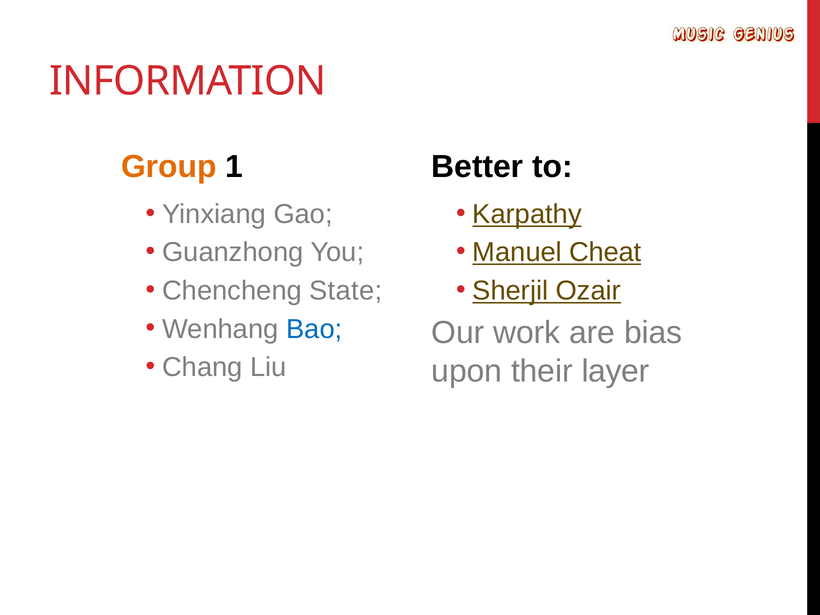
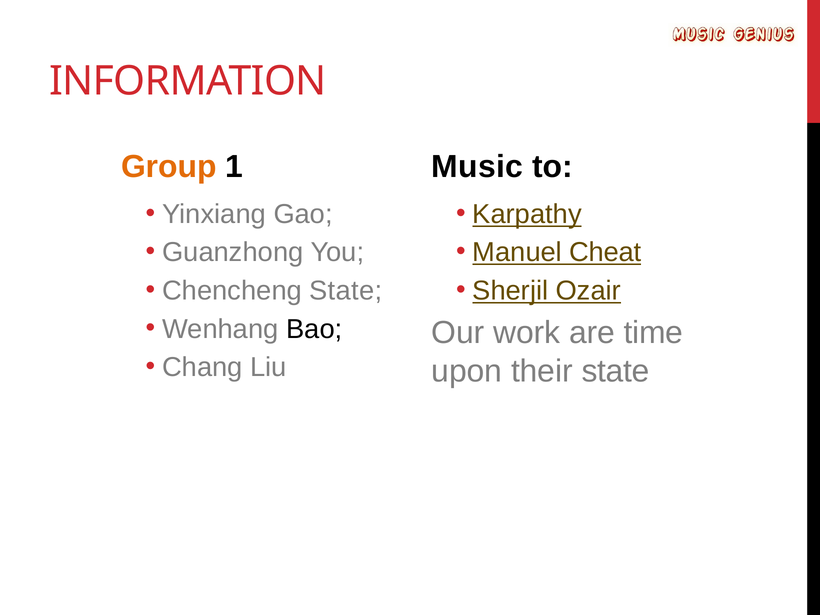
Better: Better -> Music
Bao colour: blue -> black
bias: bias -> time
their layer: layer -> state
